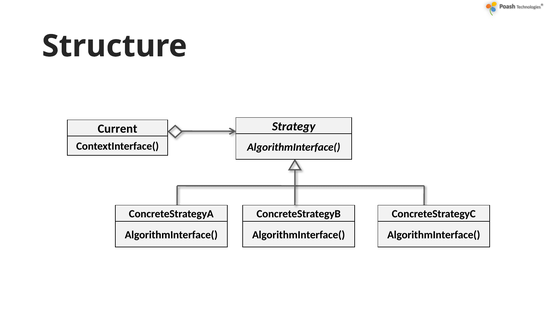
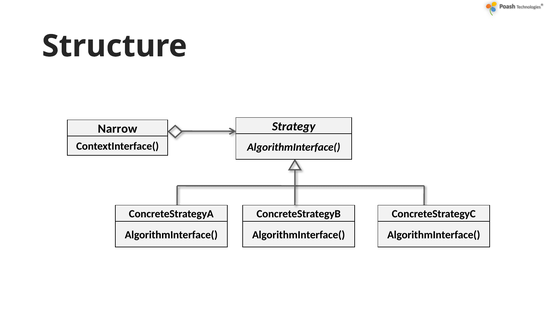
Current: Current -> Narrow
